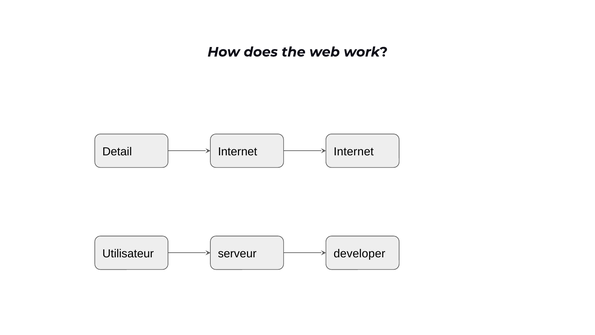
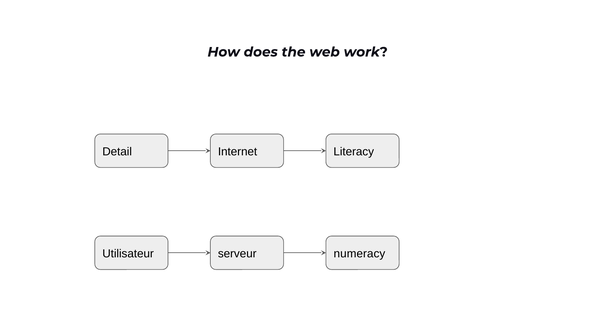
Internet Internet: Internet -> Literacy
developer: developer -> numeracy
